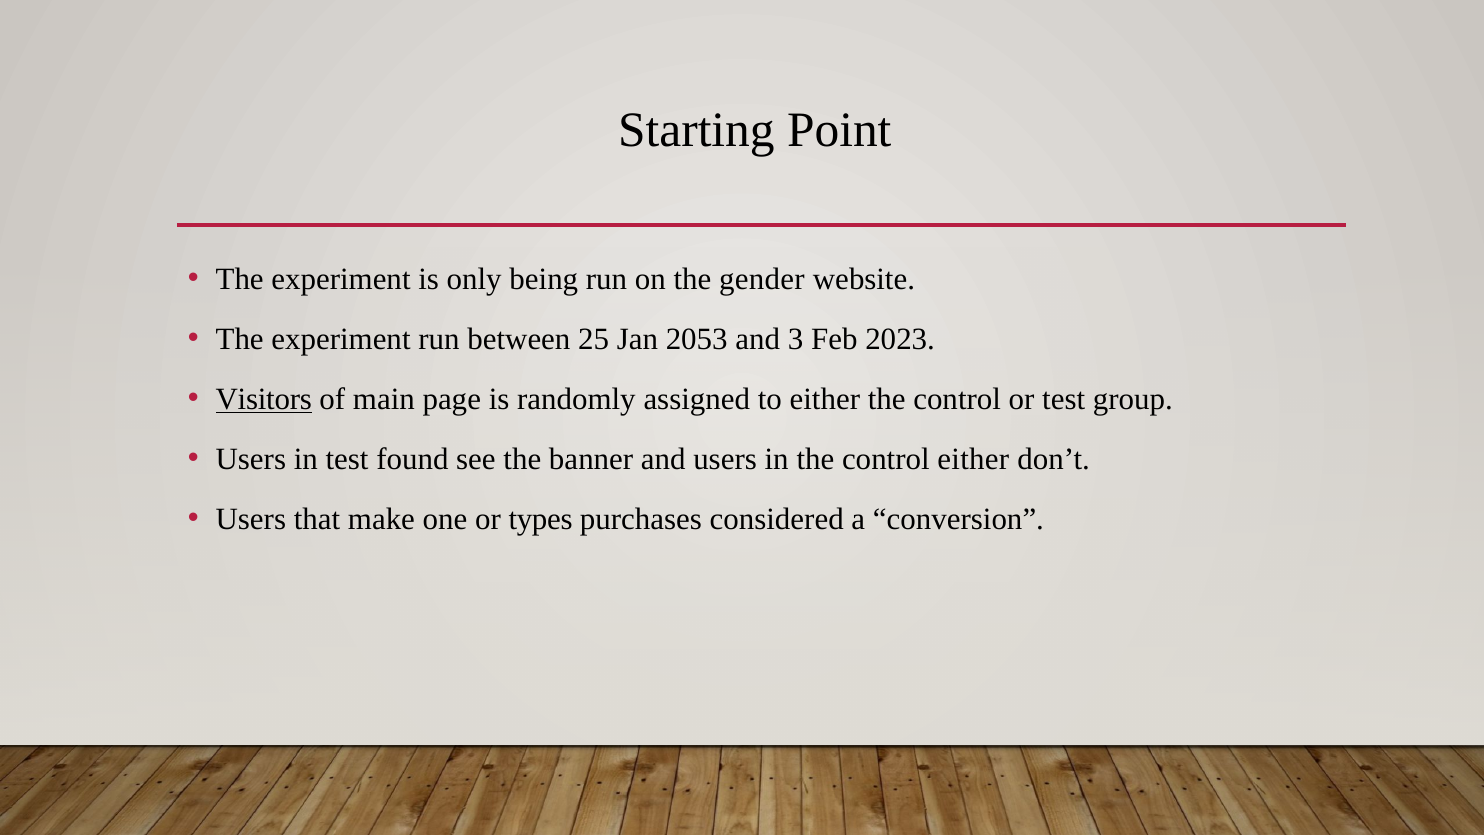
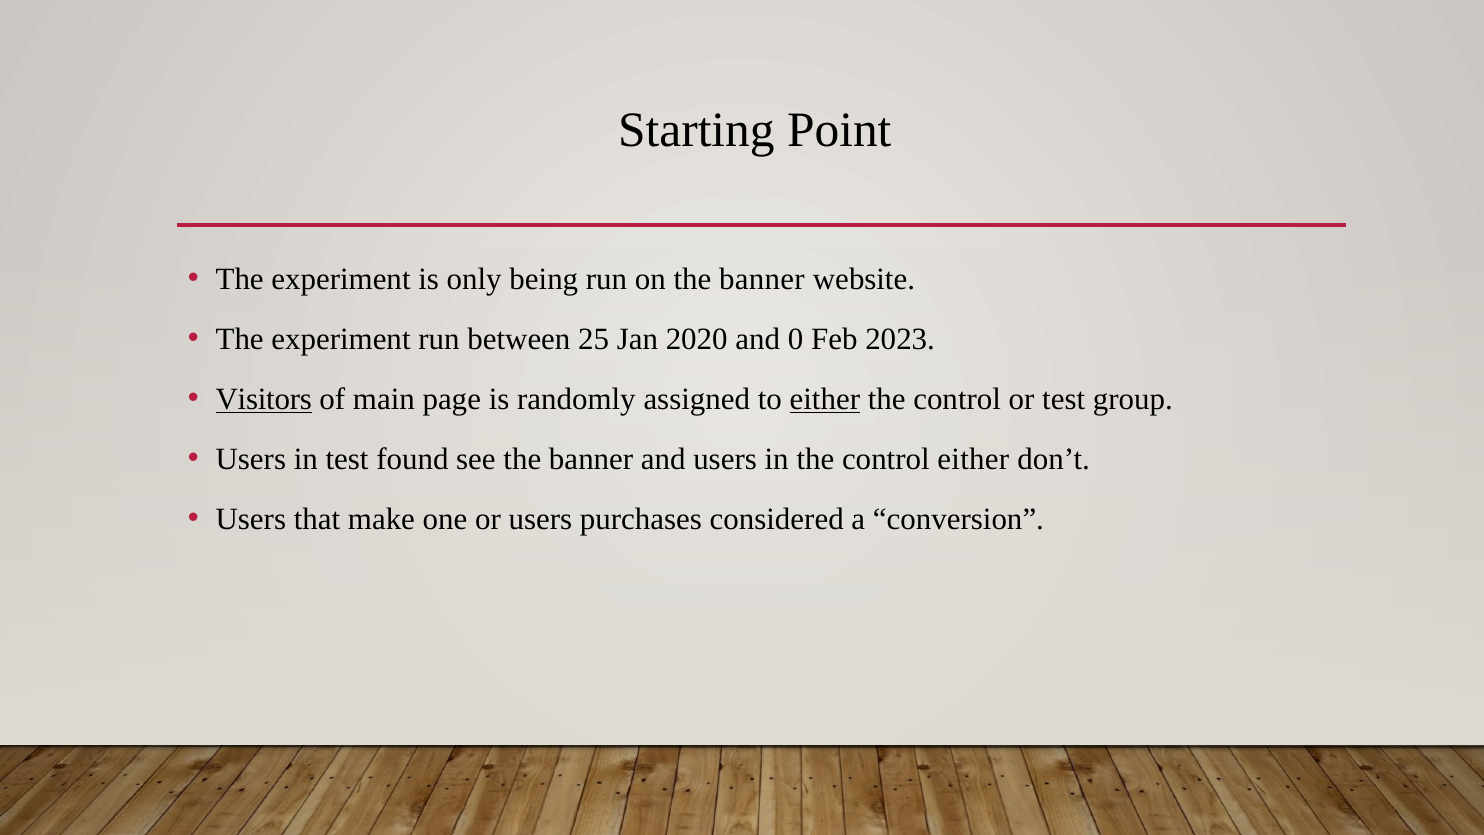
on the gender: gender -> banner
2053: 2053 -> 2020
3: 3 -> 0
either at (825, 399) underline: none -> present
or types: types -> users
